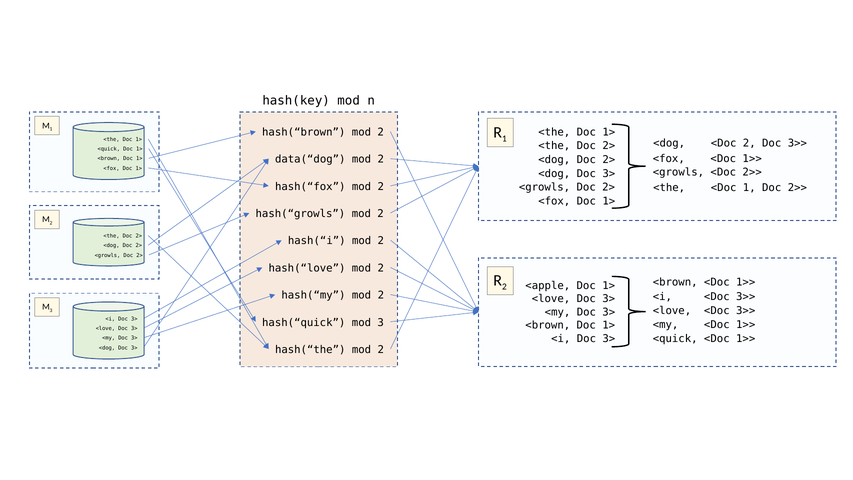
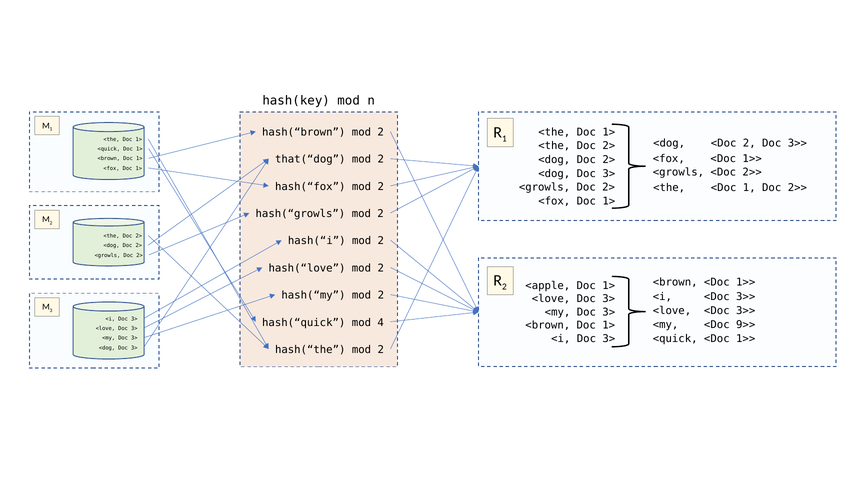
data(“dog: data(“dog -> that(“dog
mod 3: 3 -> 4
<my <Doc 1>>: 1>> -> 9>>
